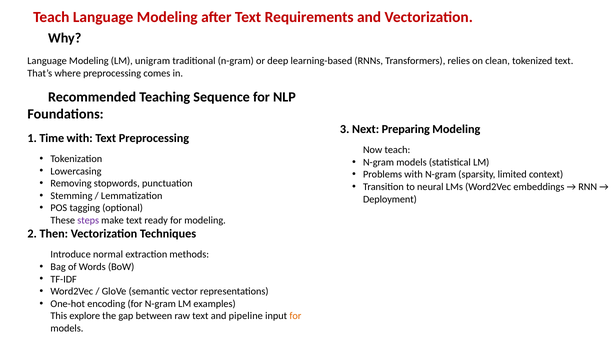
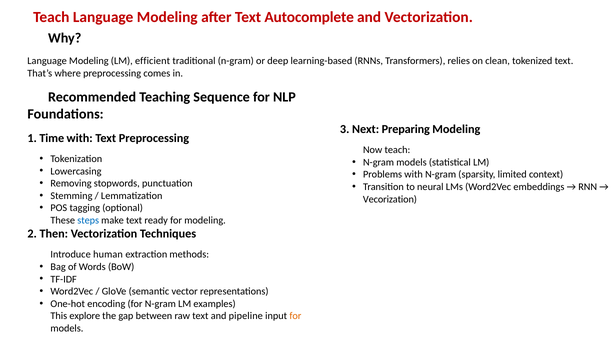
Requirements: Requirements -> Autocomplete
unigram: unigram -> efficient
Deployment: Deployment -> Vecorization
steps colour: purple -> blue
normal: normal -> human
